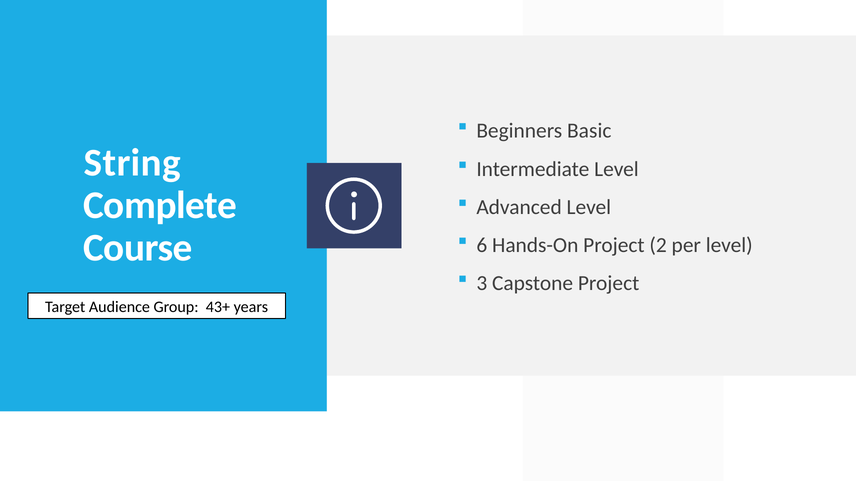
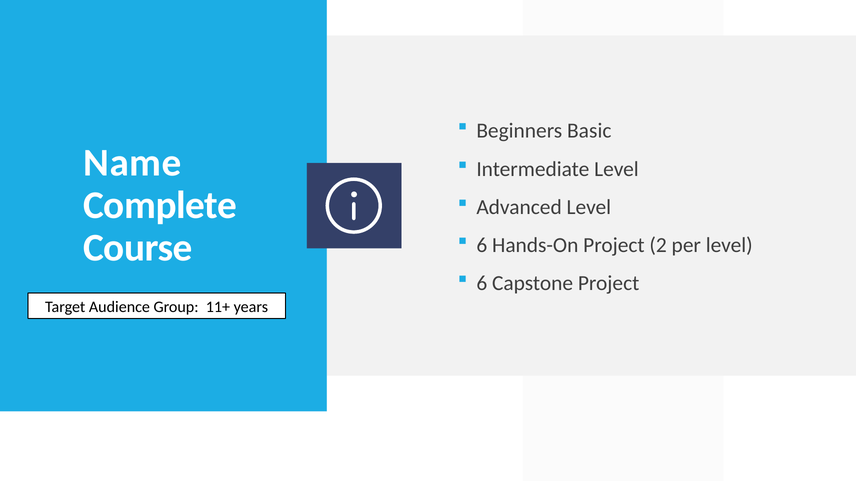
String: String -> Name
3 at (482, 284): 3 -> 6
43+: 43+ -> 11+
